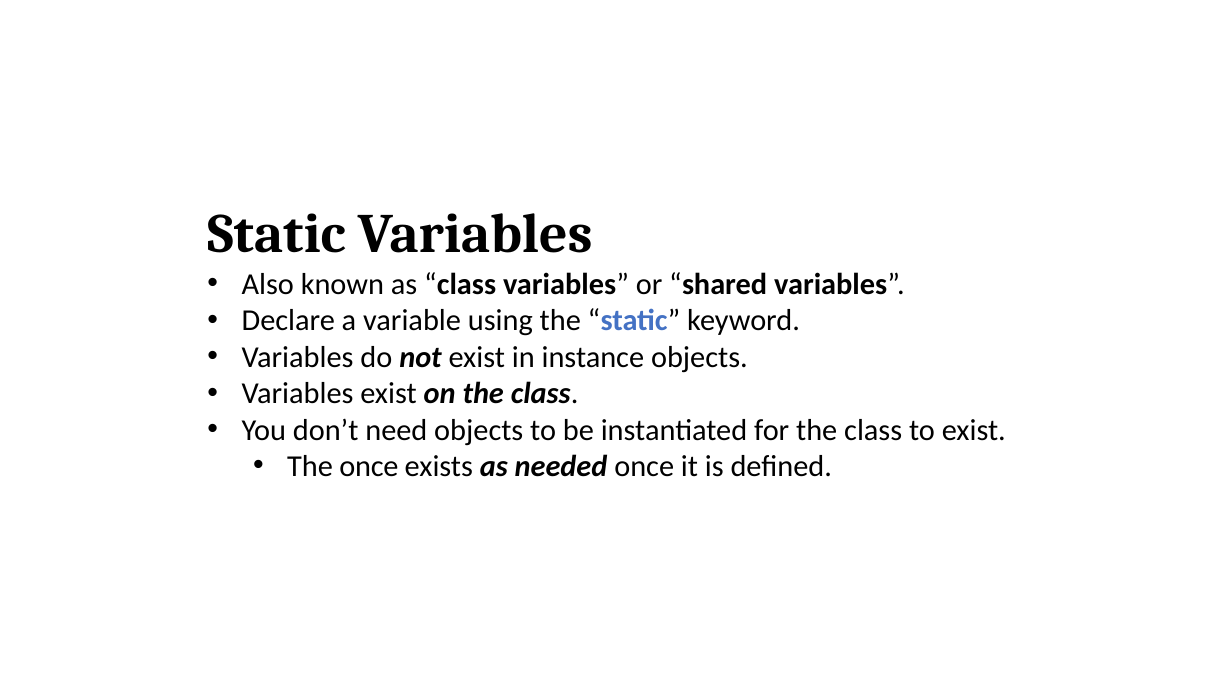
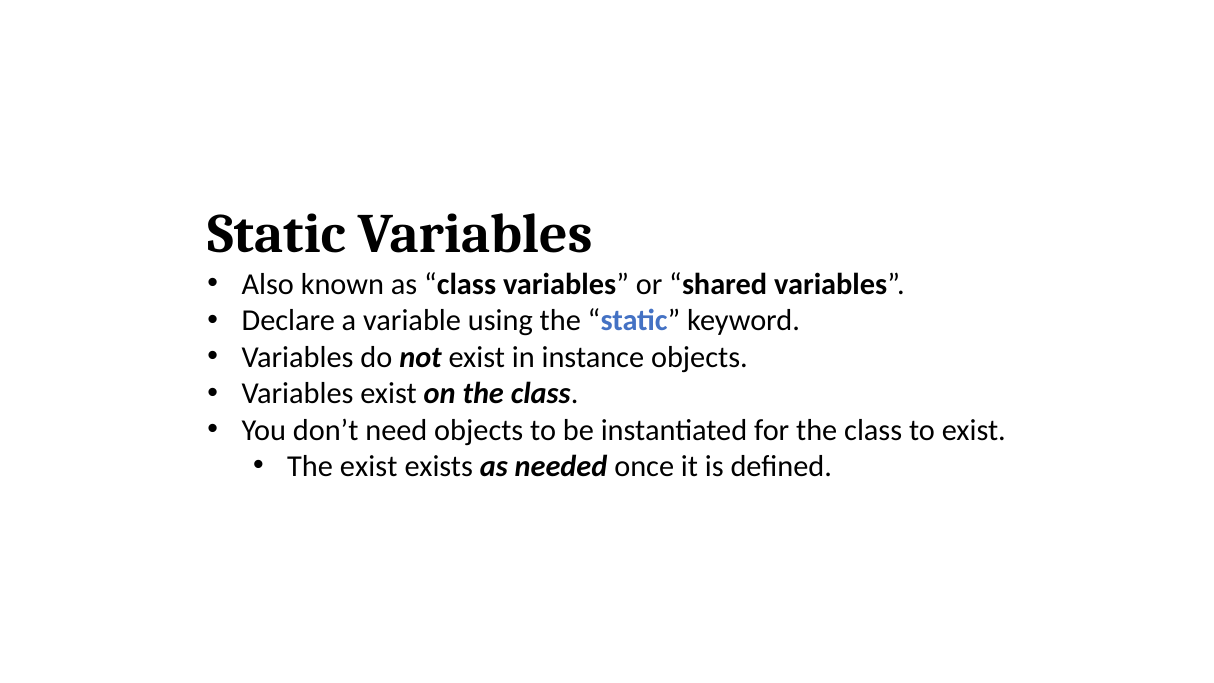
The once: once -> exist
